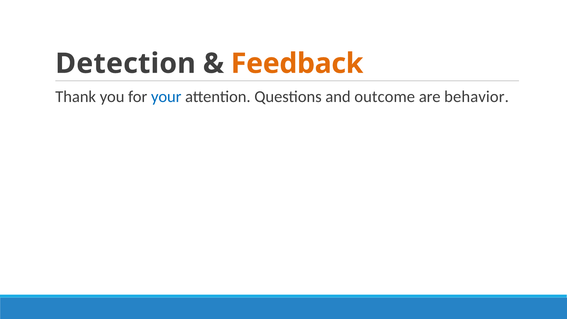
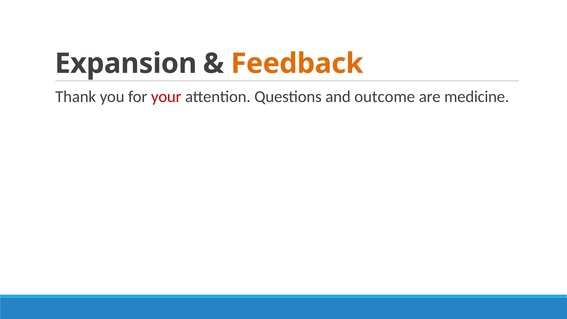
Detection: Detection -> Expansion
your colour: blue -> red
behavior: behavior -> medicine
